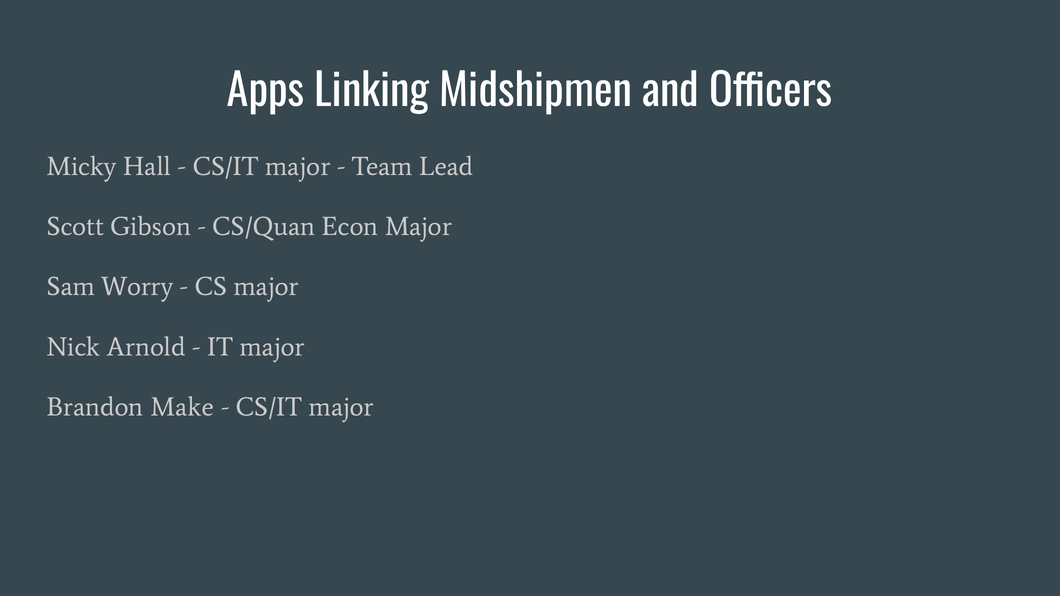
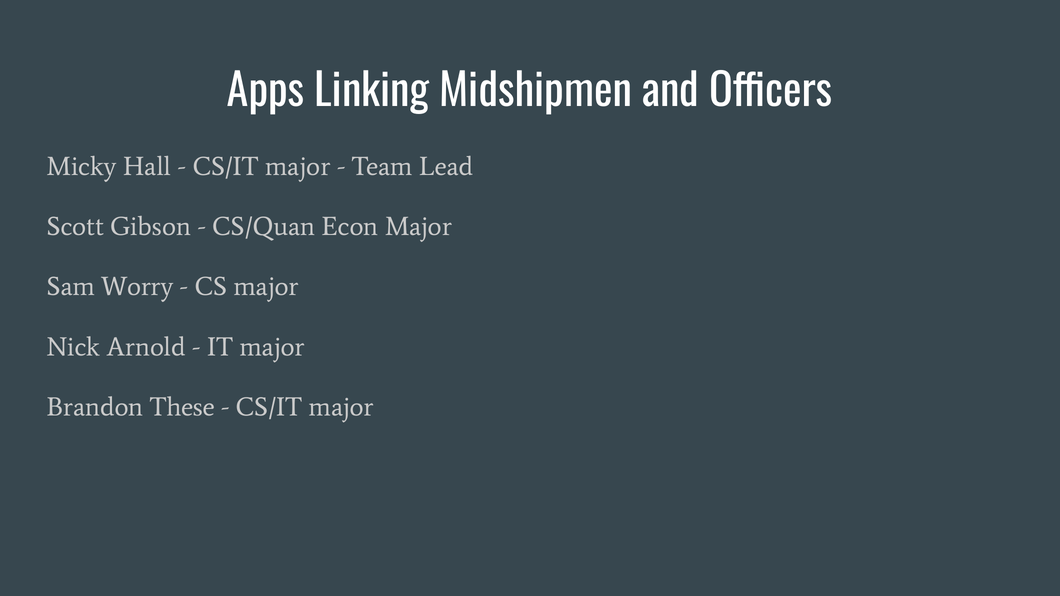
Make: Make -> These
